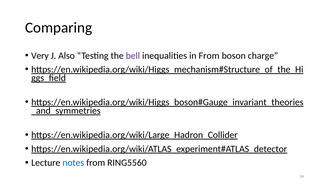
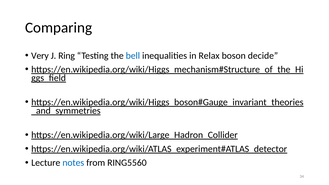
Also: Also -> Ring
bell colour: purple -> blue
in From: From -> Relax
charge: charge -> decide
